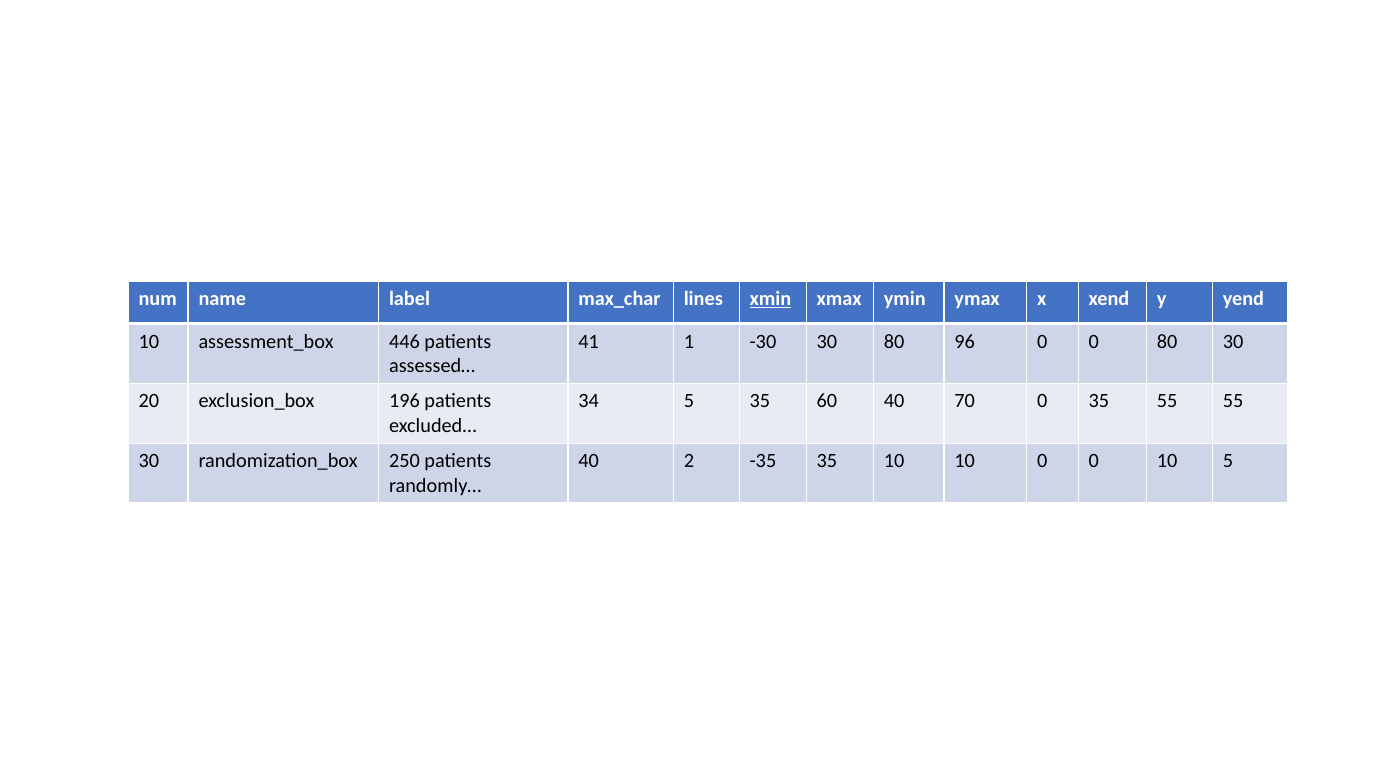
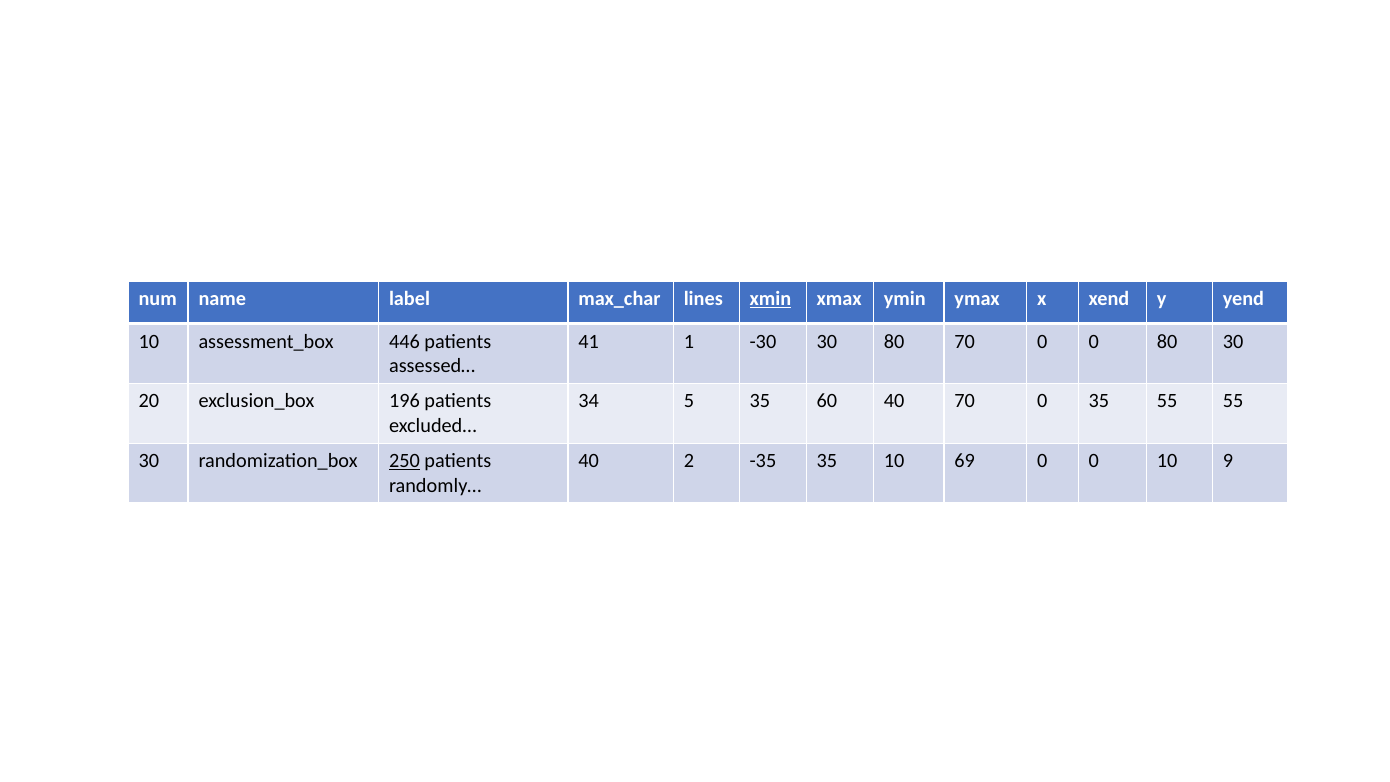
80 96: 96 -> 70
250 underline: none -> present
10 10: 10 -> 69
10 5: 5 -> 9
